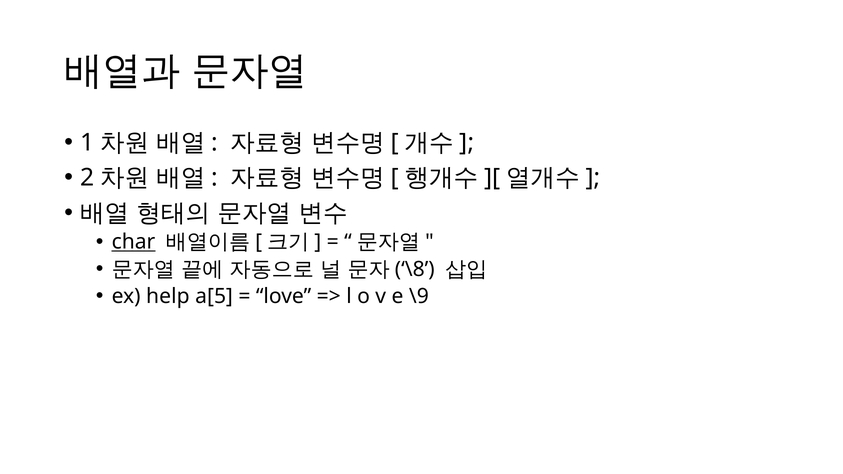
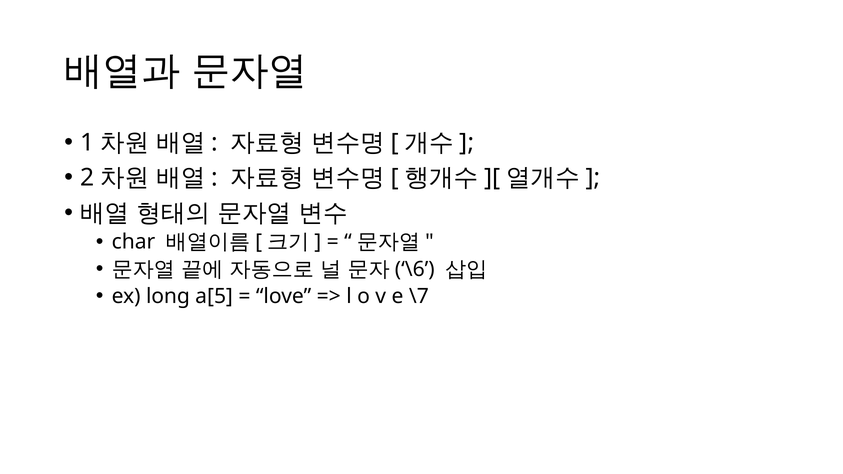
char underline: present -> none
\8: \8 -> \6
help: help -> long
\9: \9 -> \7
